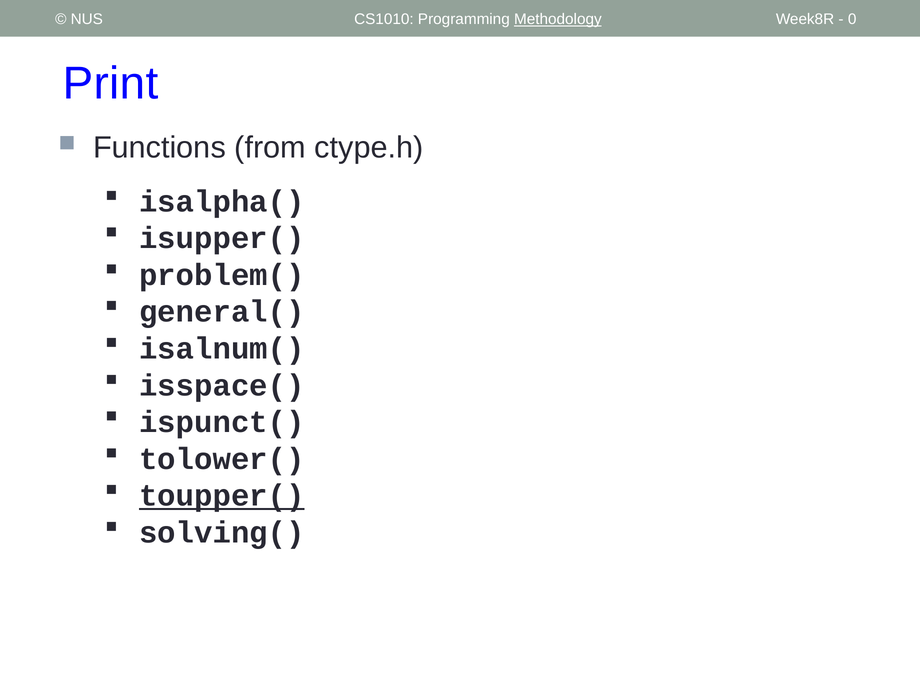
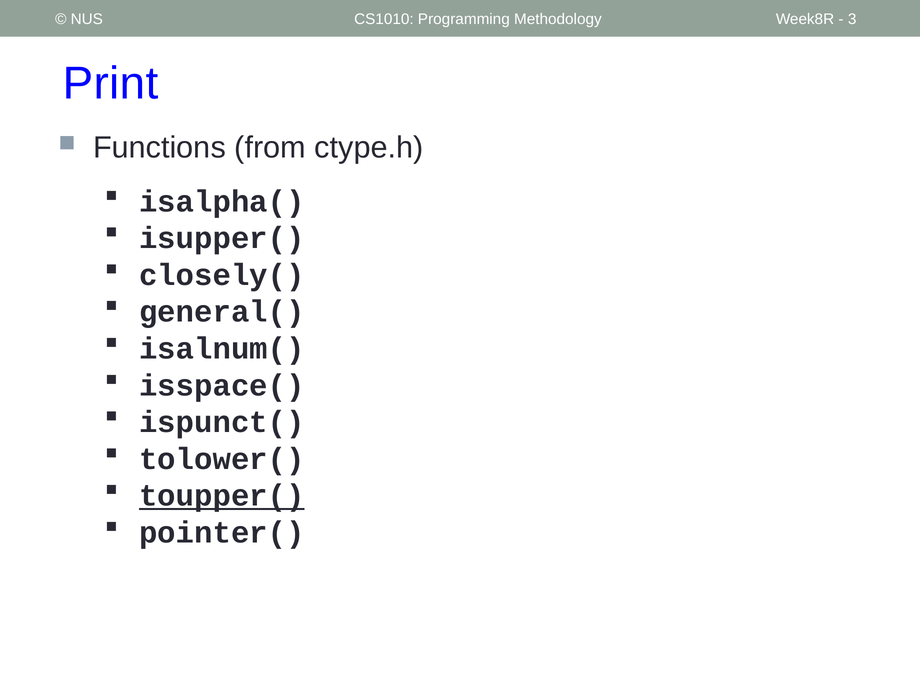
Methodology underline: present -> none
0: 0 -> 3
problem(: problem( -> closely(
solving(: solving( -> pointer(
